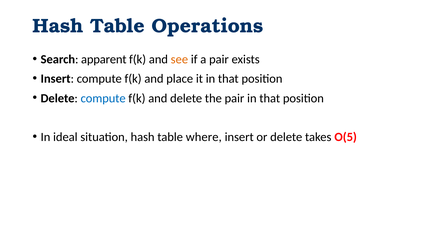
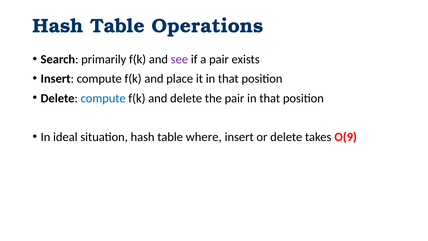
apparent: apparent -> primarily
see colour: orange -> purple
O(5: O(5 -> O(9
